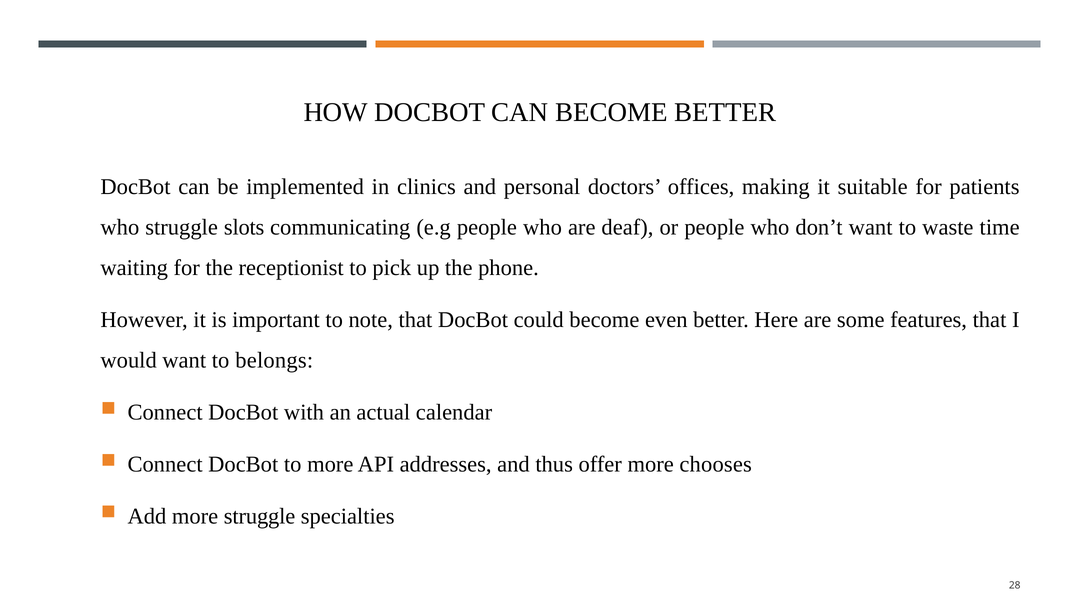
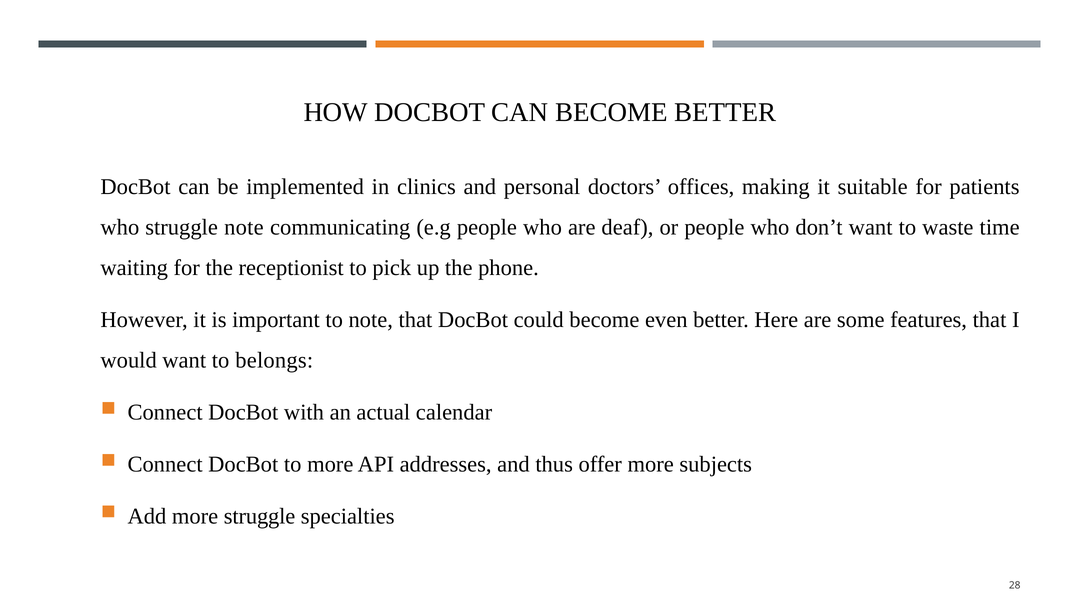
struggle slots: slots -> note
chooses: chooses -> subjects
